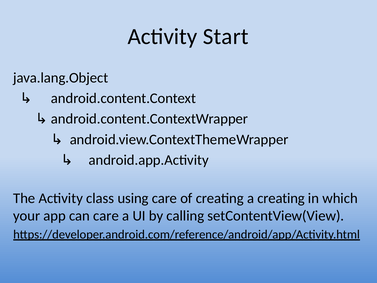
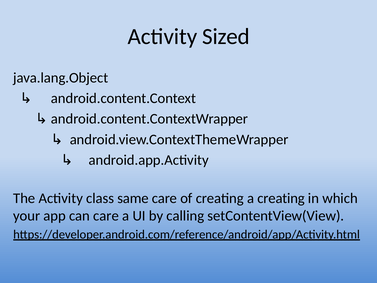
Start: Start -> Sized
using: using -> same
